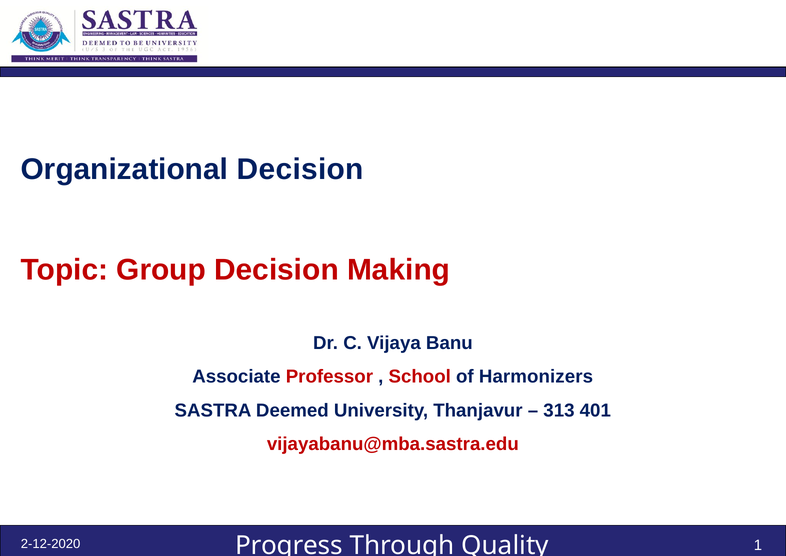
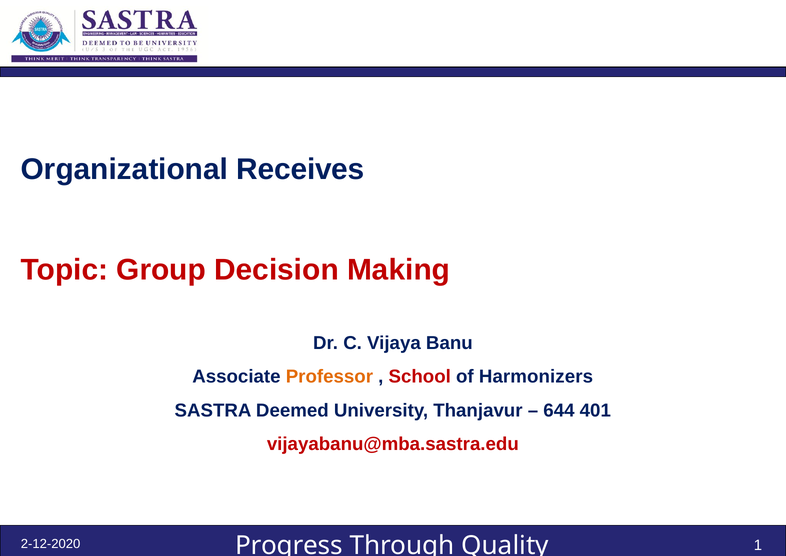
Organizational Decision: Decision -> Receives
Professor colour: red -> orange
313: 313 -> 644
